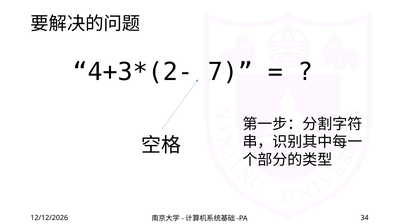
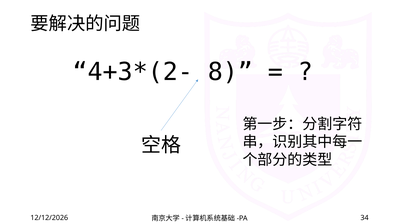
7: 7 -> 8
